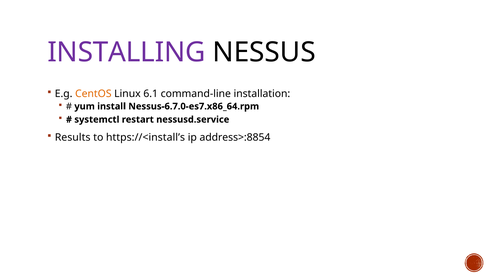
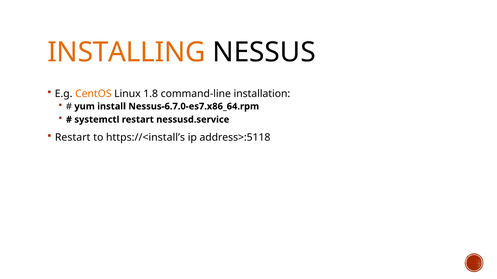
INSTALLING colour: purple -> orange
6.1: 6.1 -> 1.8
Results at (73, 138): Results -> Restart
address>:8854: address>:8854 -> address>:5118
